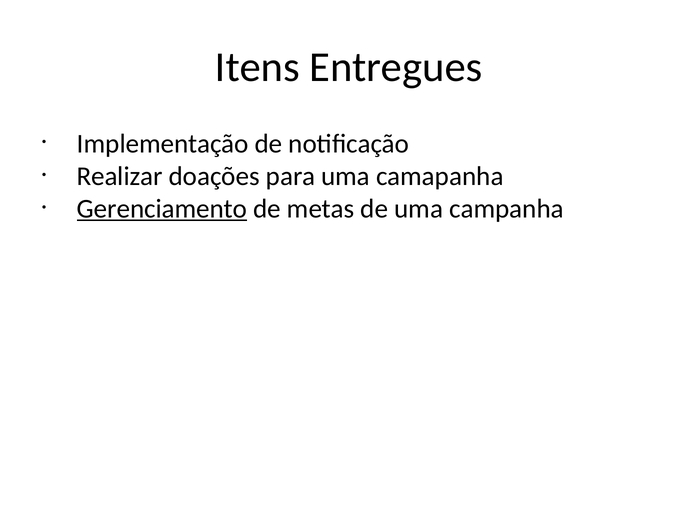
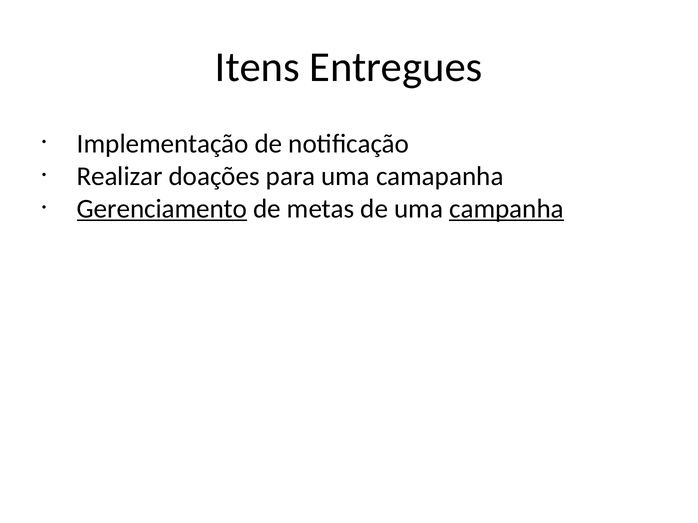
campanha underline: none -> present
